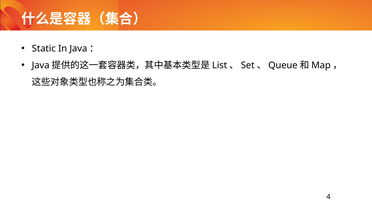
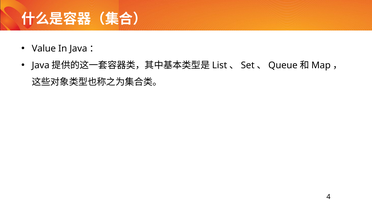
Static: Static -> Value
